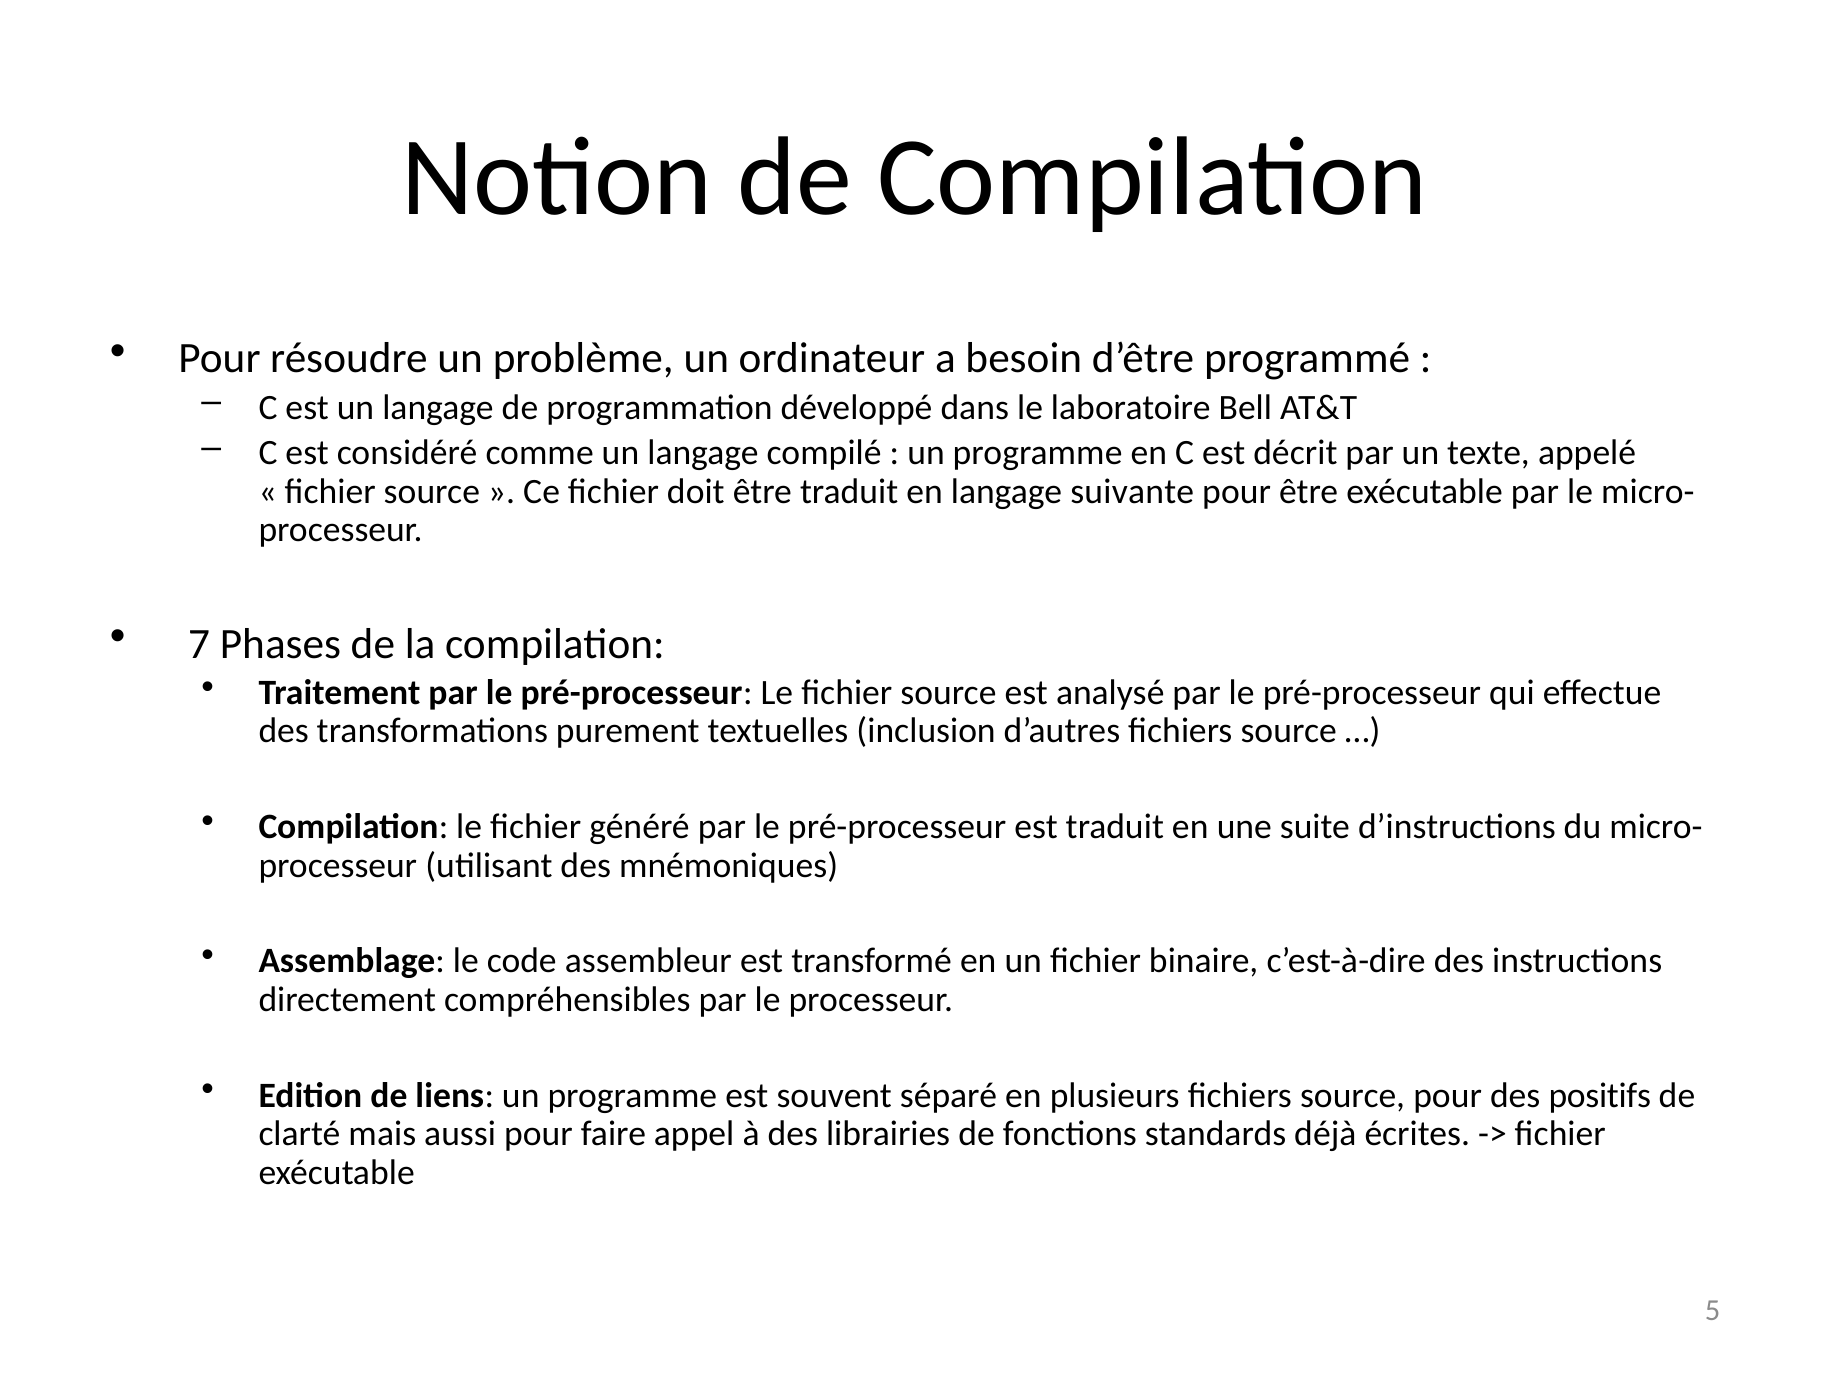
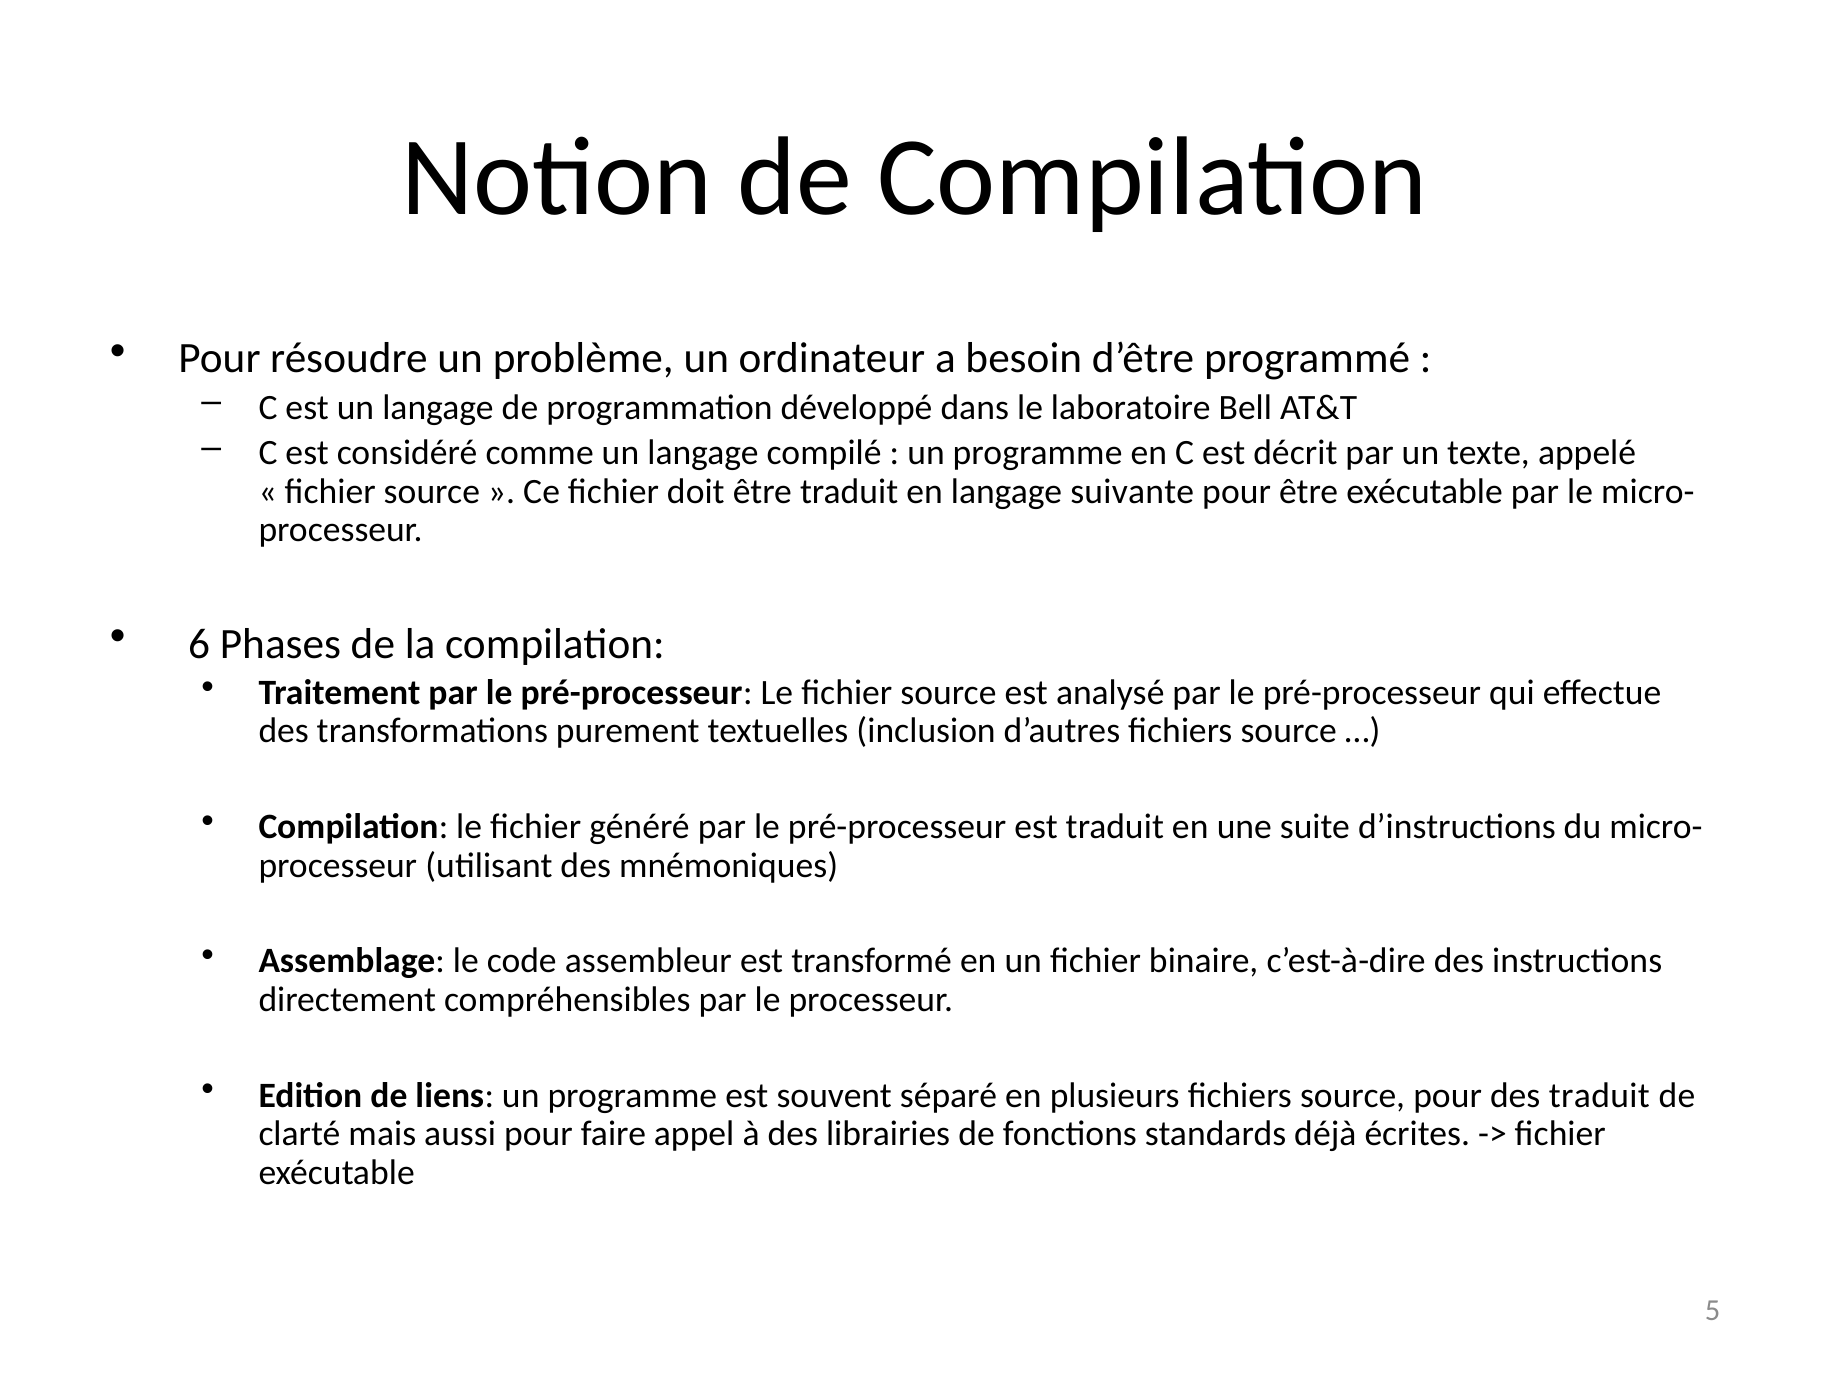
7: 7 -> 6
des positifs: positifs -> traduit
